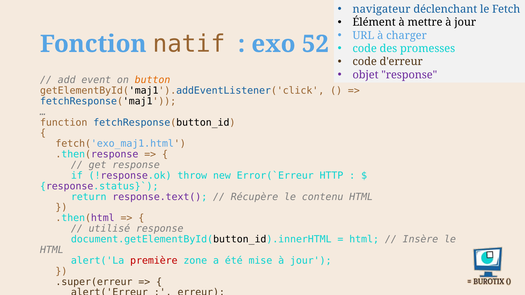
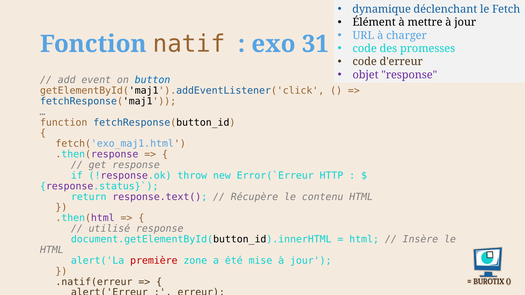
navigateur: navigateur -> dynamique
52: 52 -> 31
button colour: orange -> blue
.super(erreur: .super(erreur -> .natif(erreur
